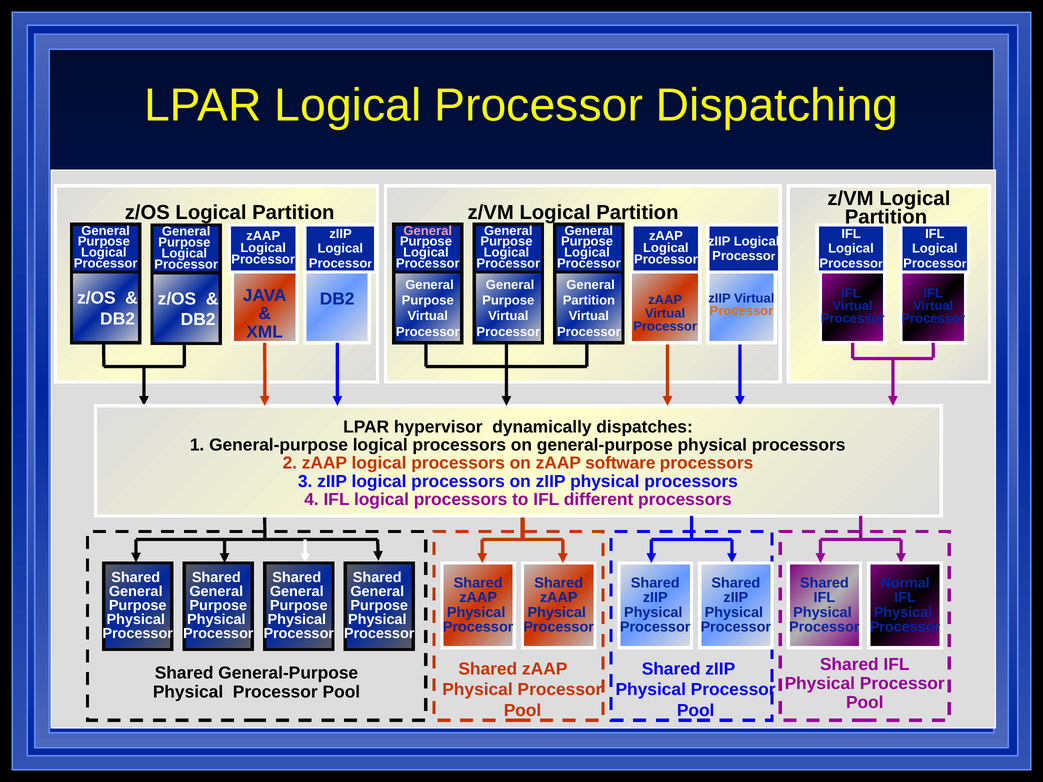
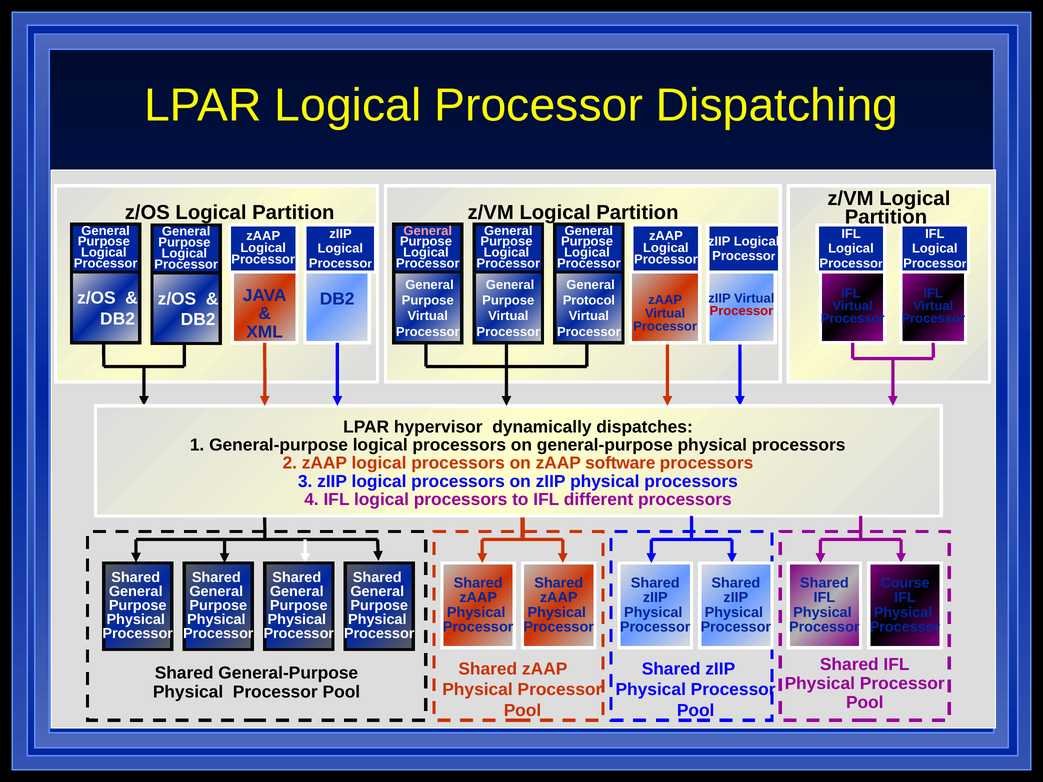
Partition at (589, 301): Partition -> Protocol
Processor at (741, 311) colour: orange -> red
Normal: Normal -> Course
